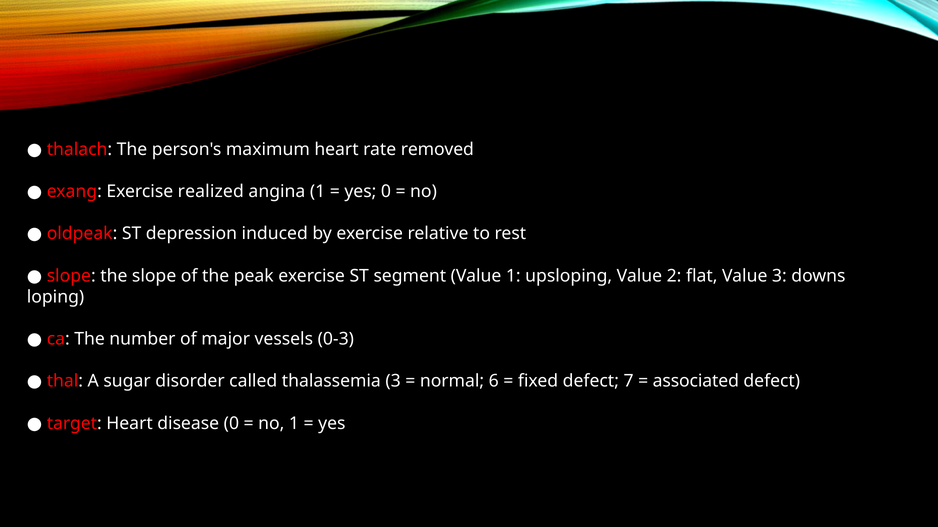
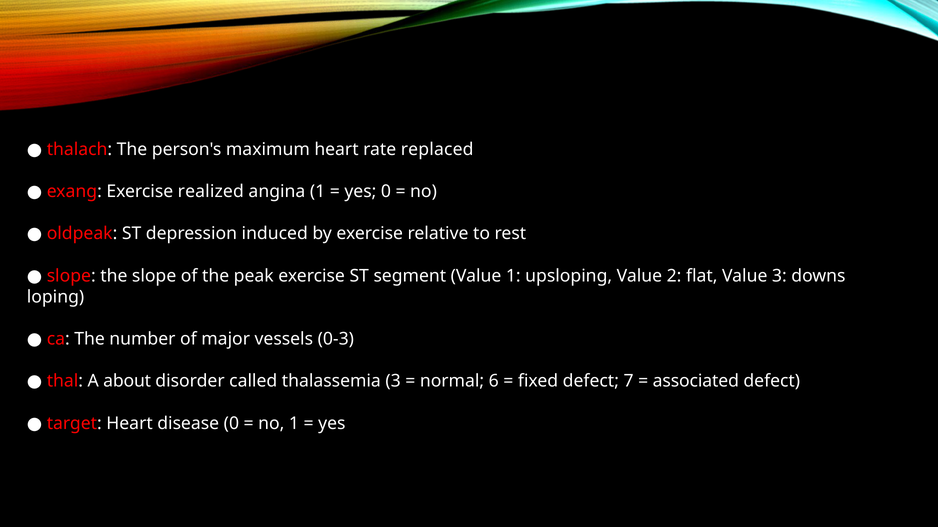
removed: removed -> replaced
sugar: sugar -> about
